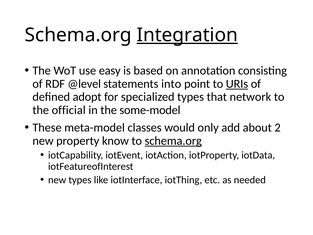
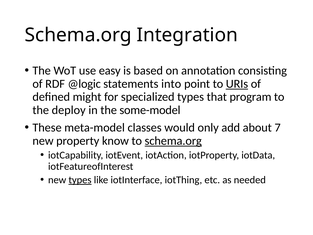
Integration underline: present -> none
@level: @level -> @logic
adopt: adopt -> might
network: network -> program
official: official -> deploy
2: 2 -> 7
types at (80, 180) underline: none -> present
